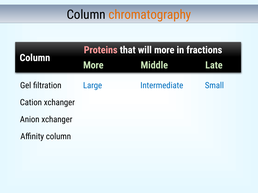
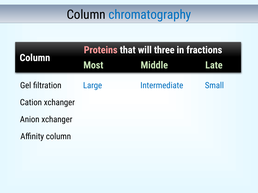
chromatography colour: orange -> blue
will more: more -> three
More at (93, 65): More -> Most
